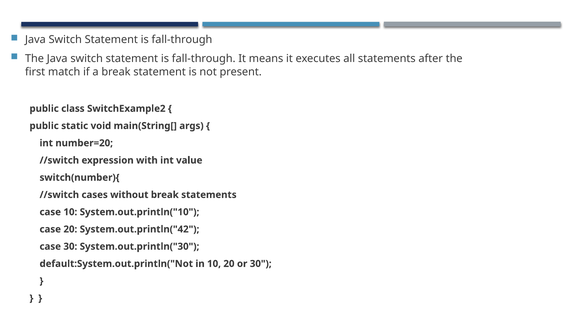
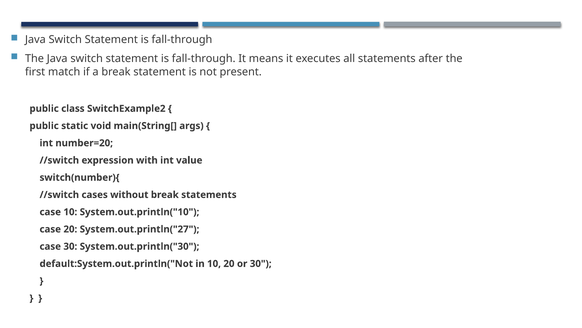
System.out.println("42: System.out.println("42 -> System.out.println("27
